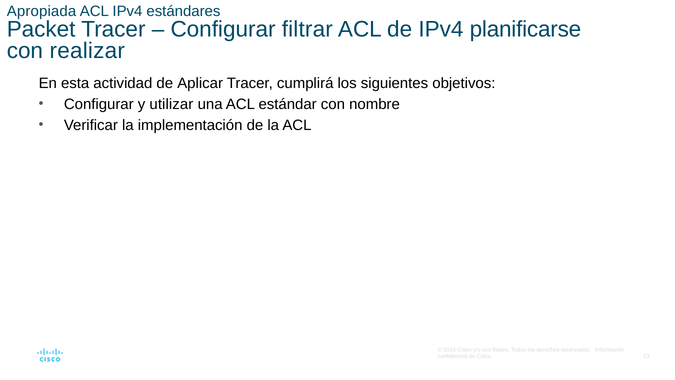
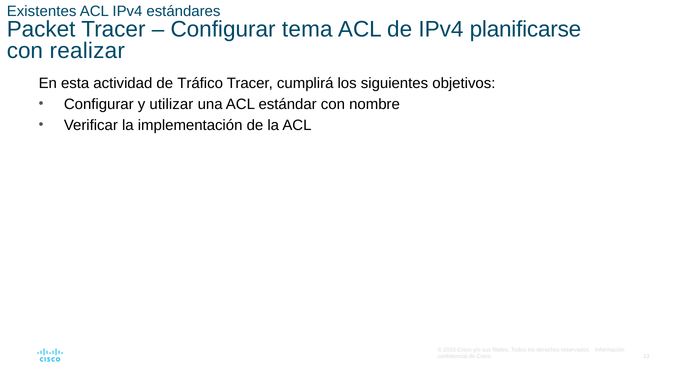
Apropiada: Apropiada -> Existentes
filtrar: filtrar -> tema
Aplicar: Aplicar -> Tráfico
